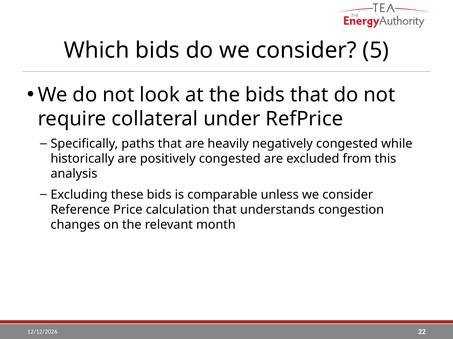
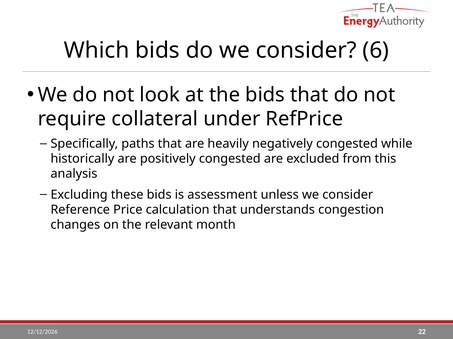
5: 5 -> 6
comparable: comparable -> assessment
